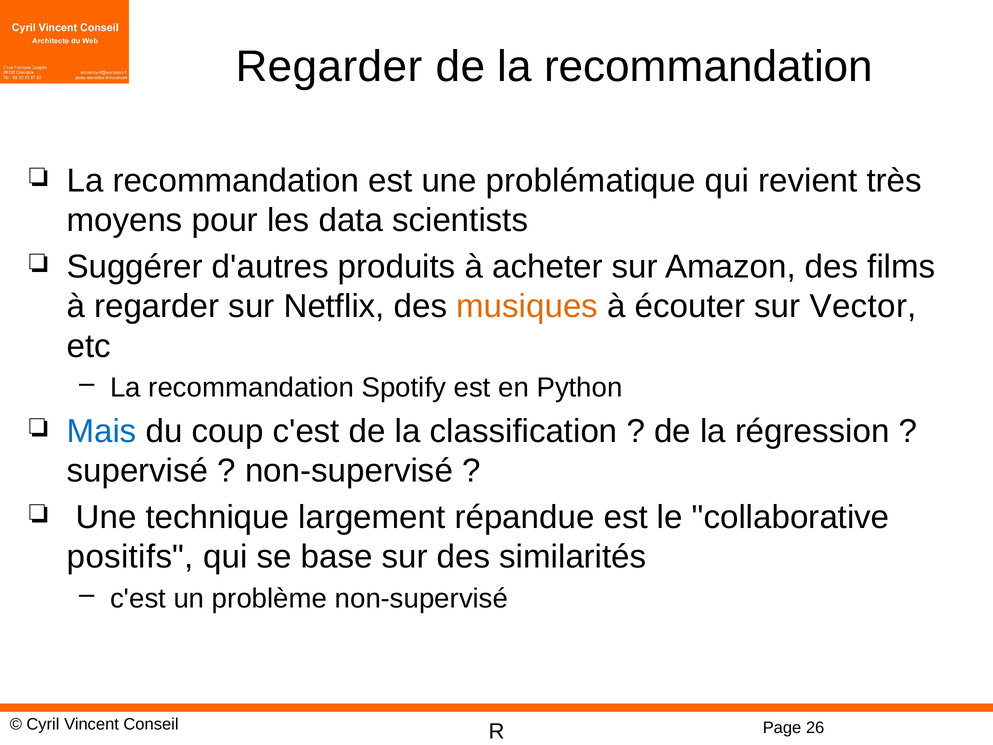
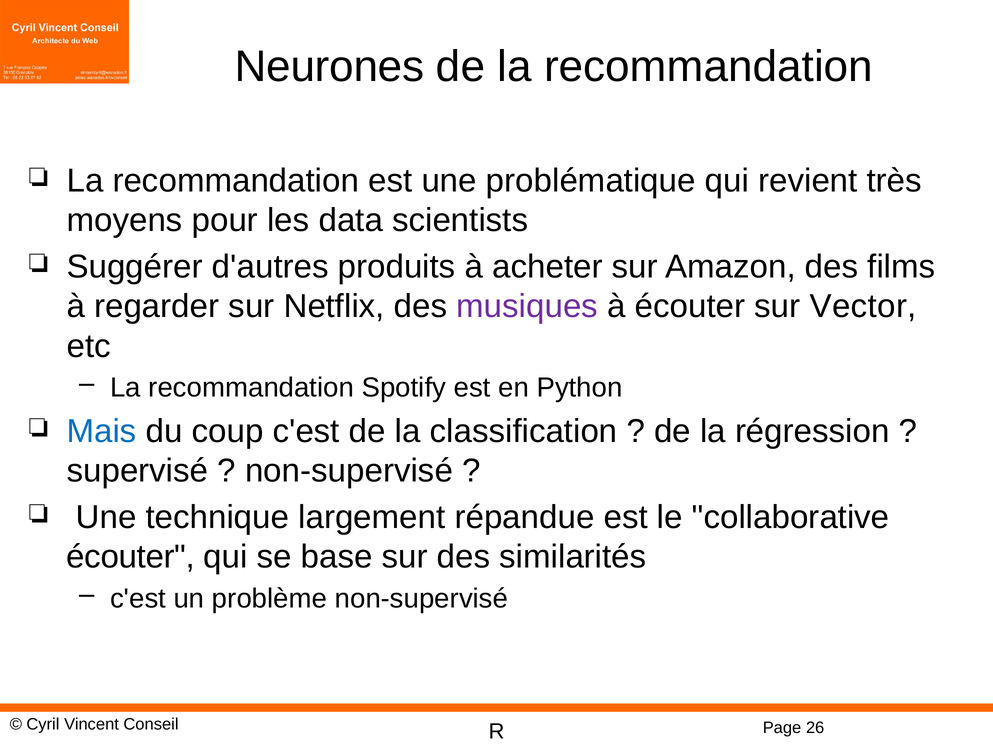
Regarder at (329, 67): Regarder -> Neurones
musiques colour: orange -> purple
positifs at (130, 557): positifs -> écouter
